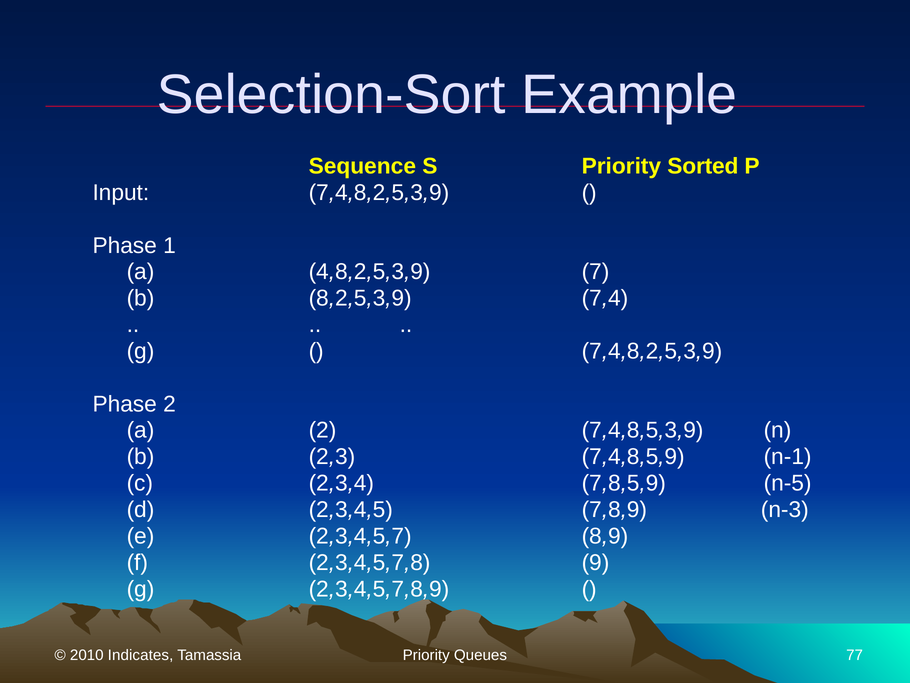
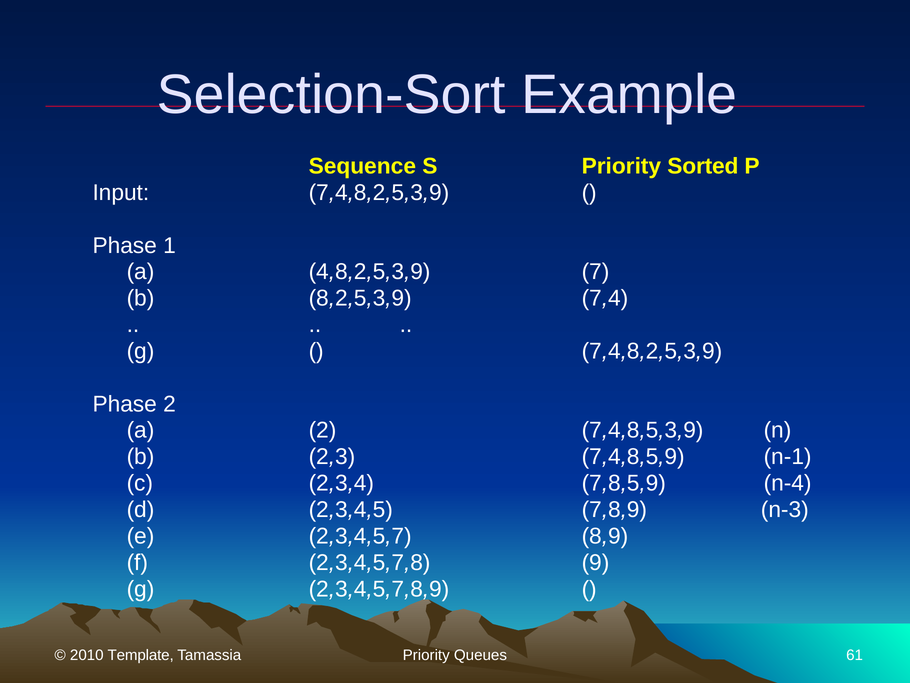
n-5: n-5 -> n-4
Indicates: Indicates -> Template
77: 77 -> 61
